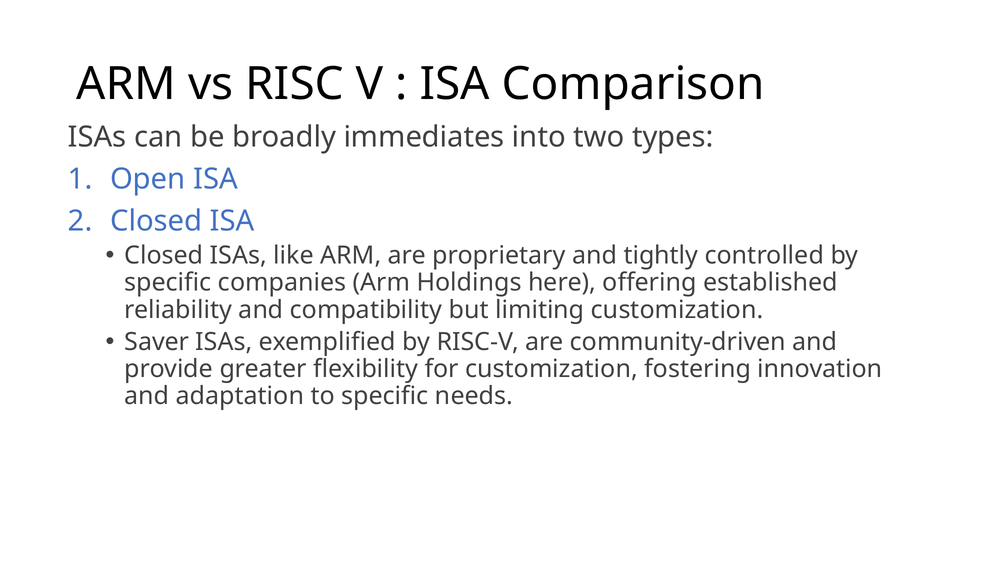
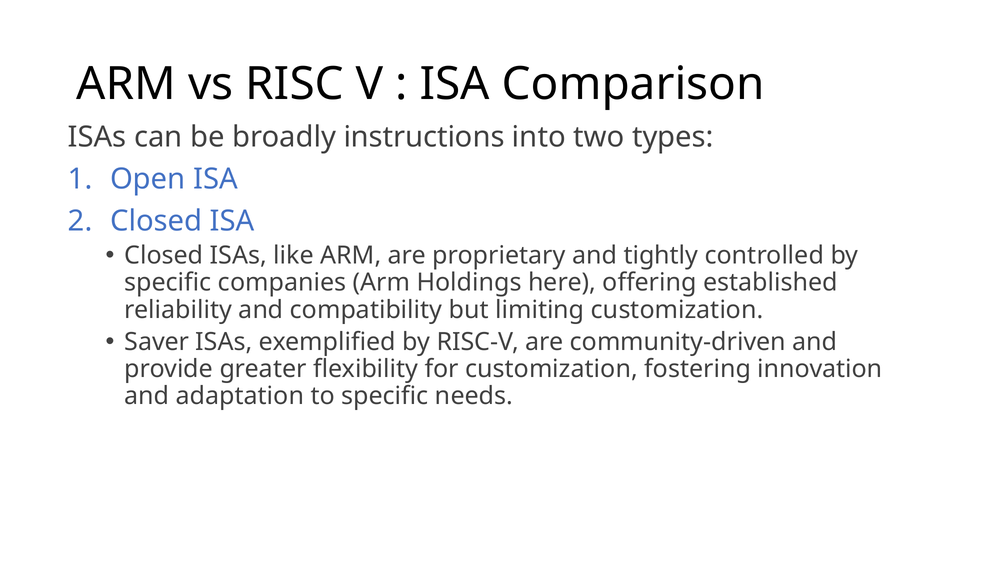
immediates: immediates -> instructions
